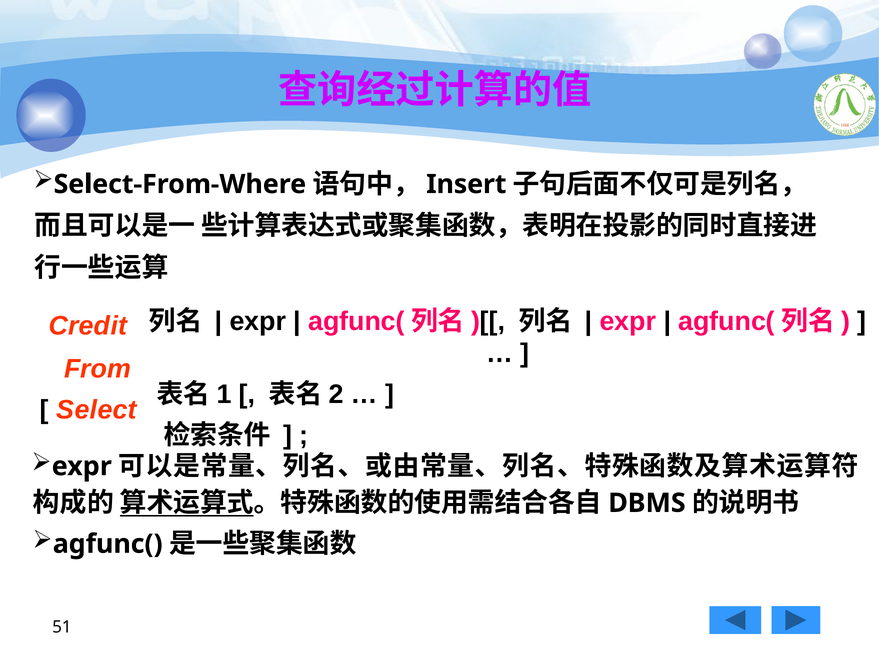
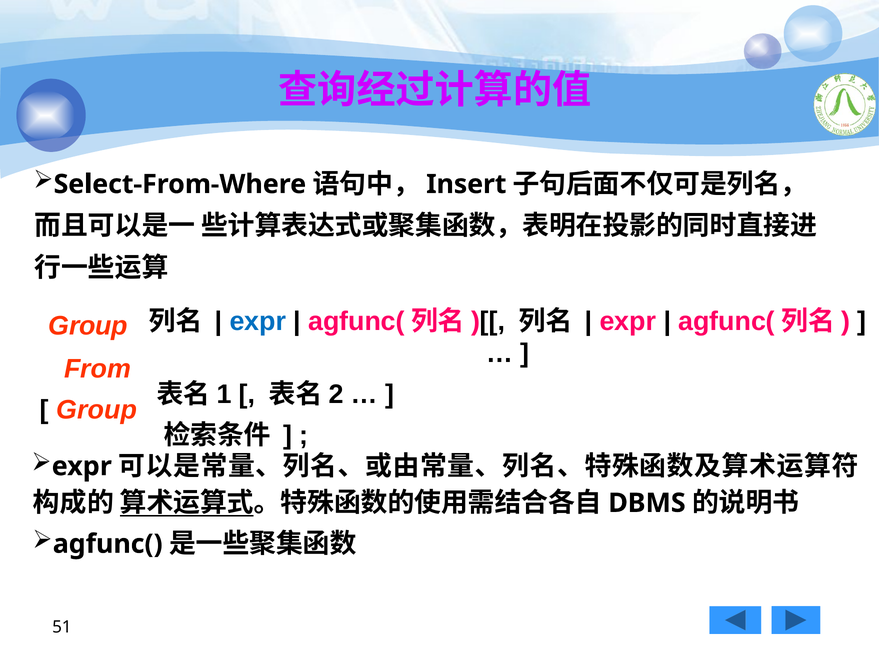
expr at (258, 321) colour: black -> blue
Credit at (88, 326): Credit -> Group
Select at (97, 410): Select -> Group
